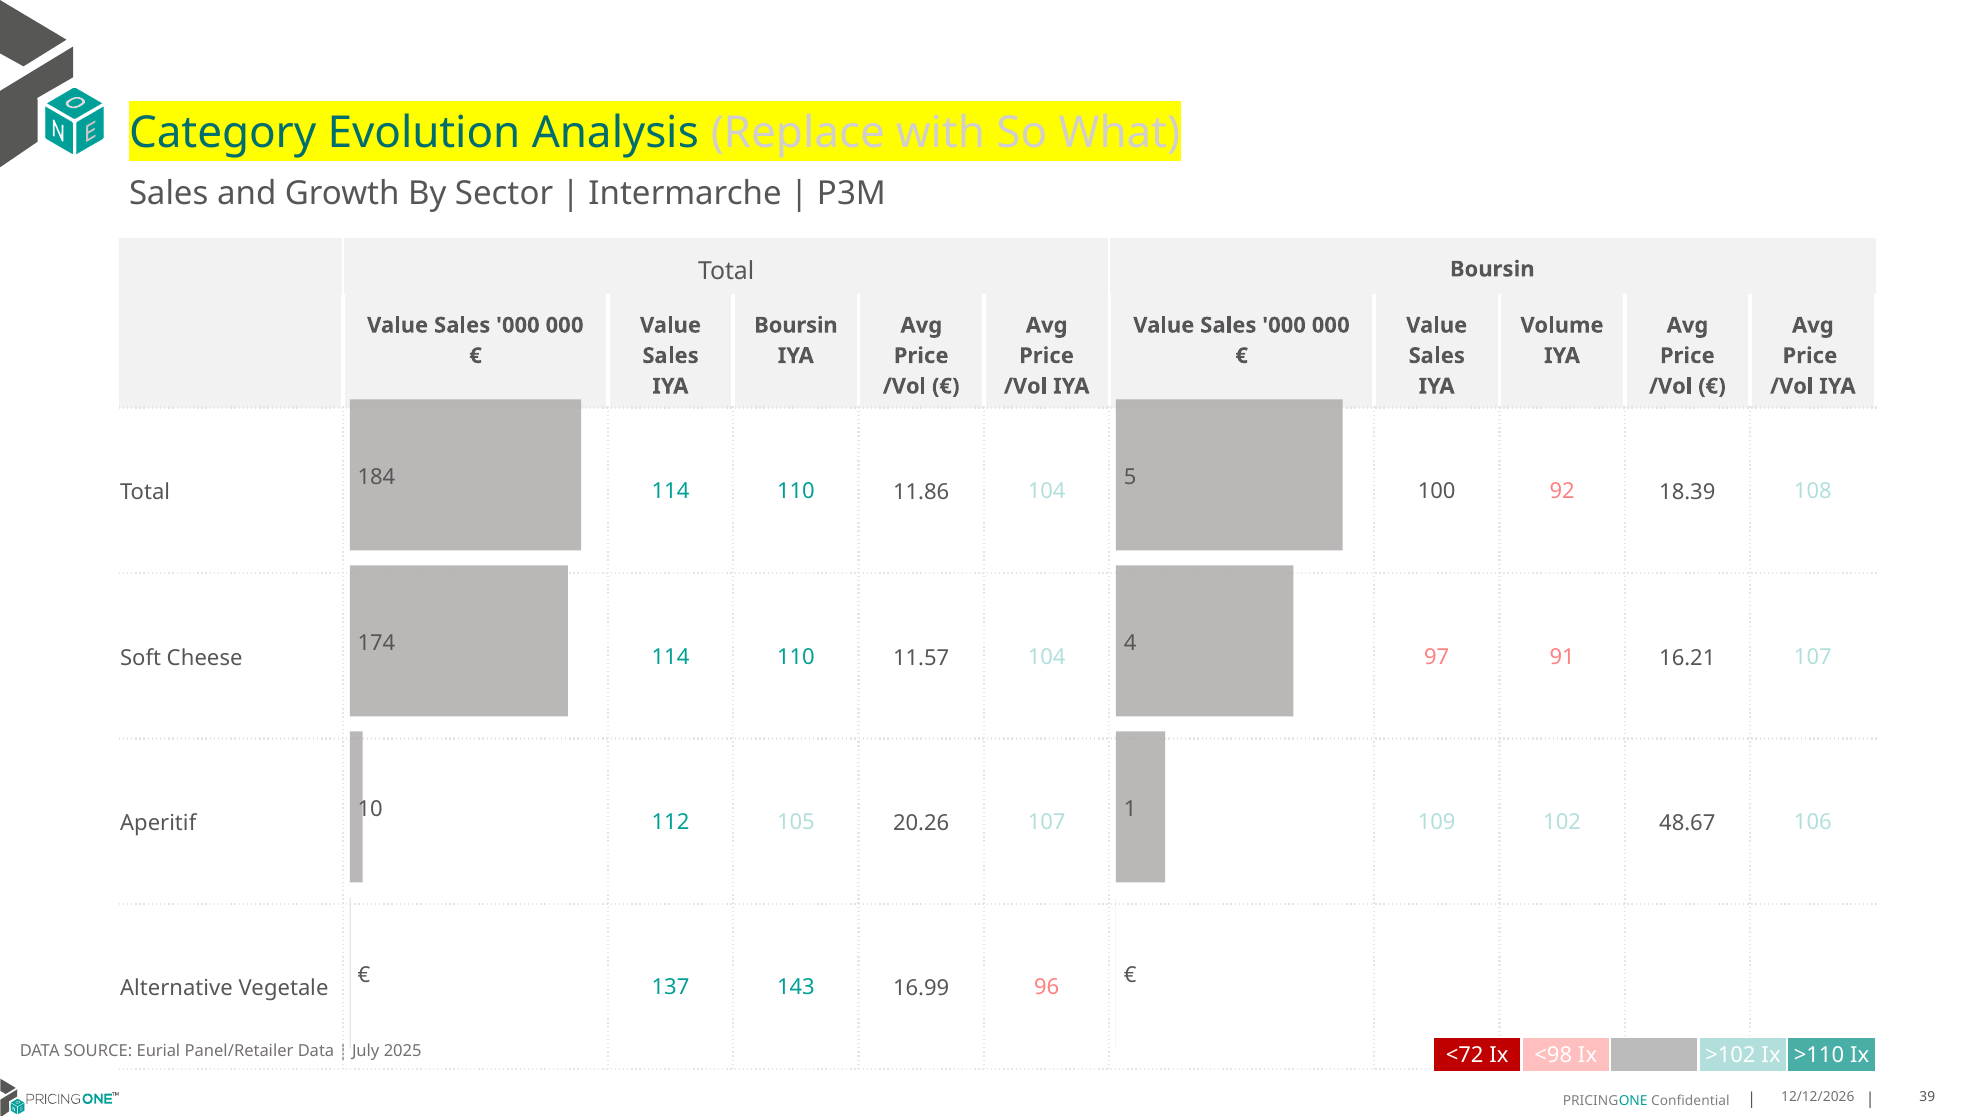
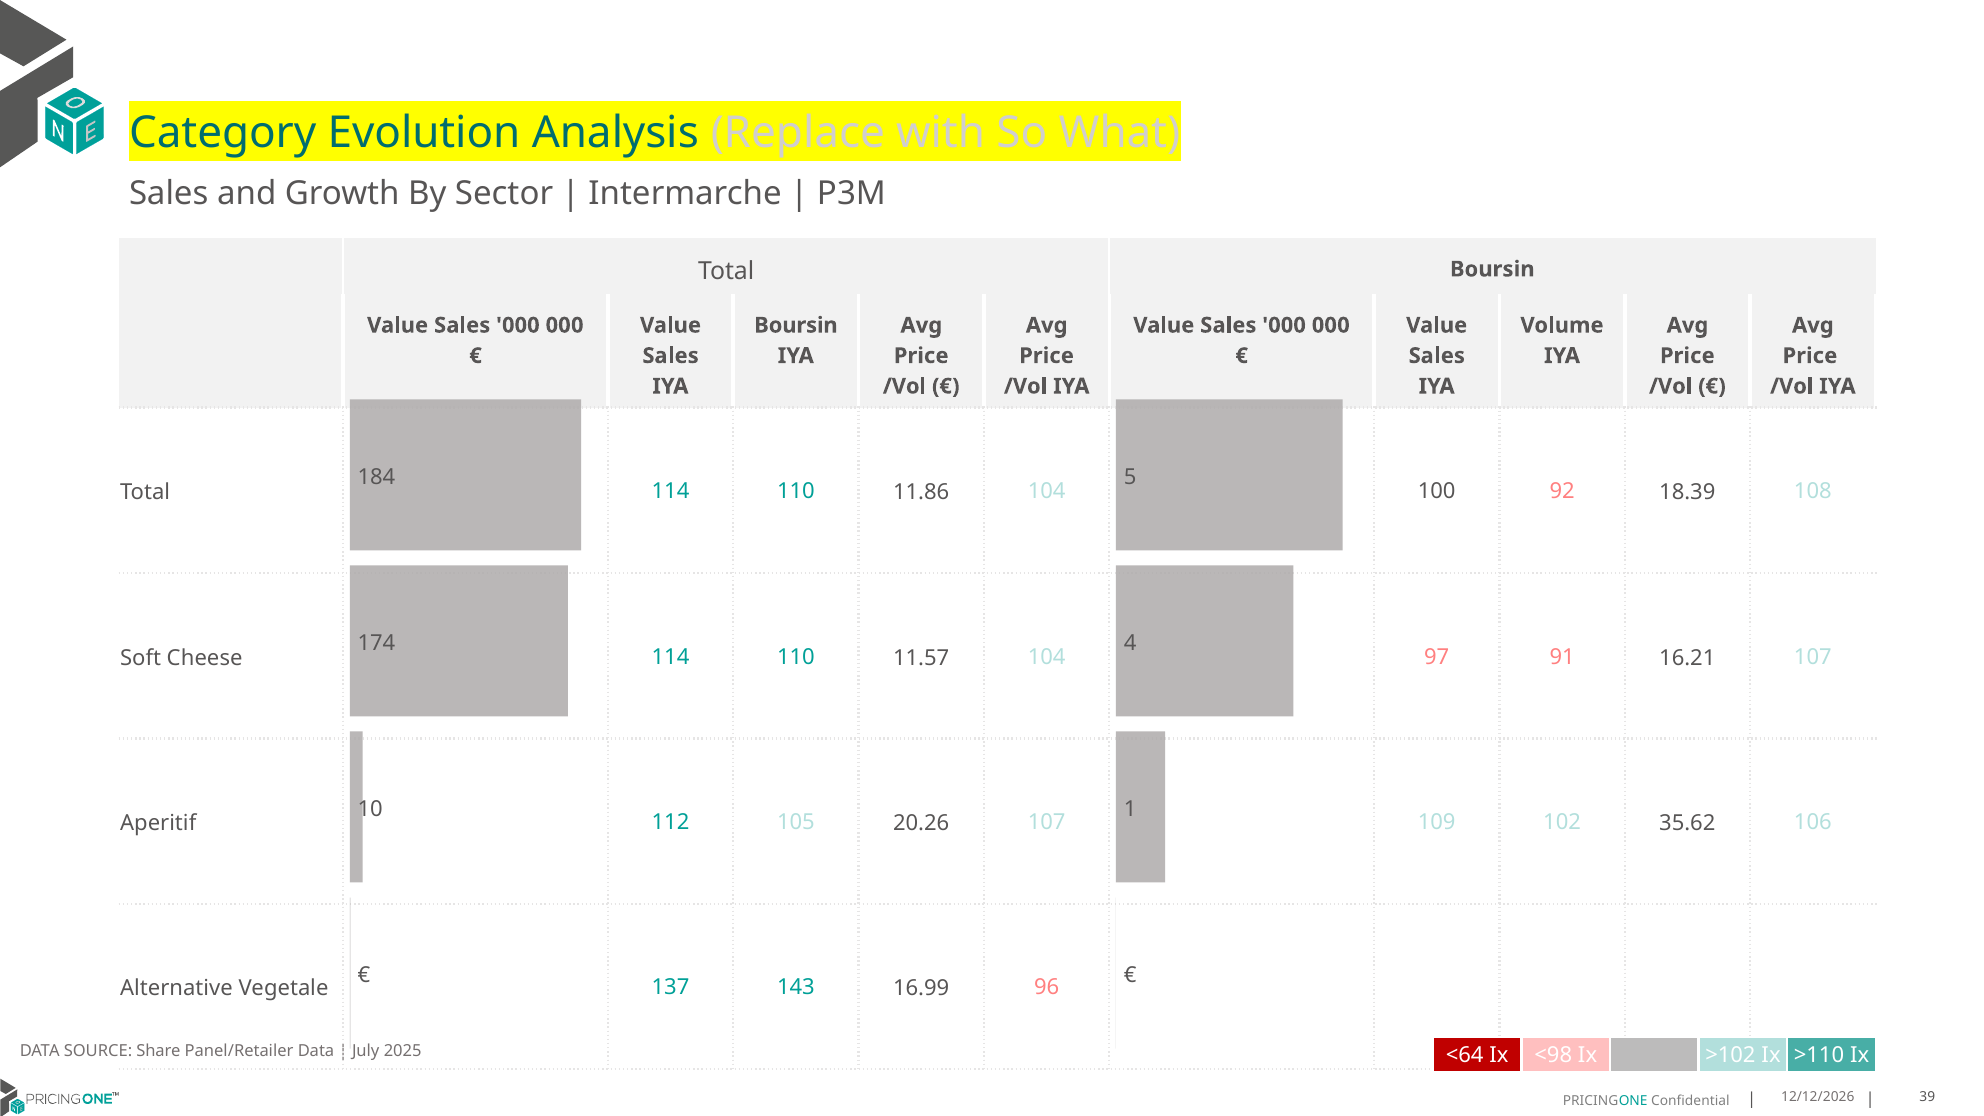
48.67: 48.67 -> 35.62
Eurial: Eurial -> Share
<72: <72 -> <64
